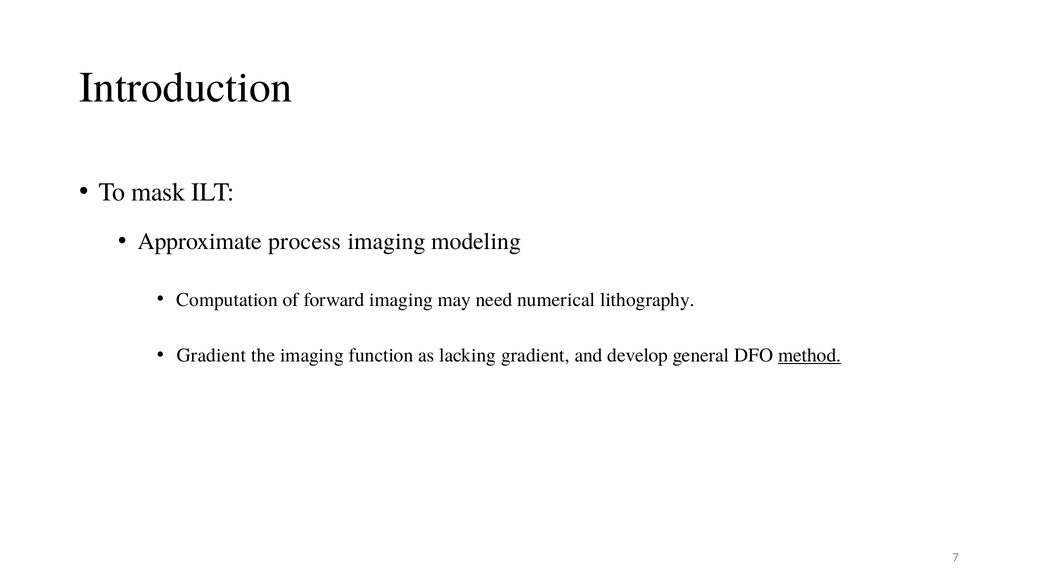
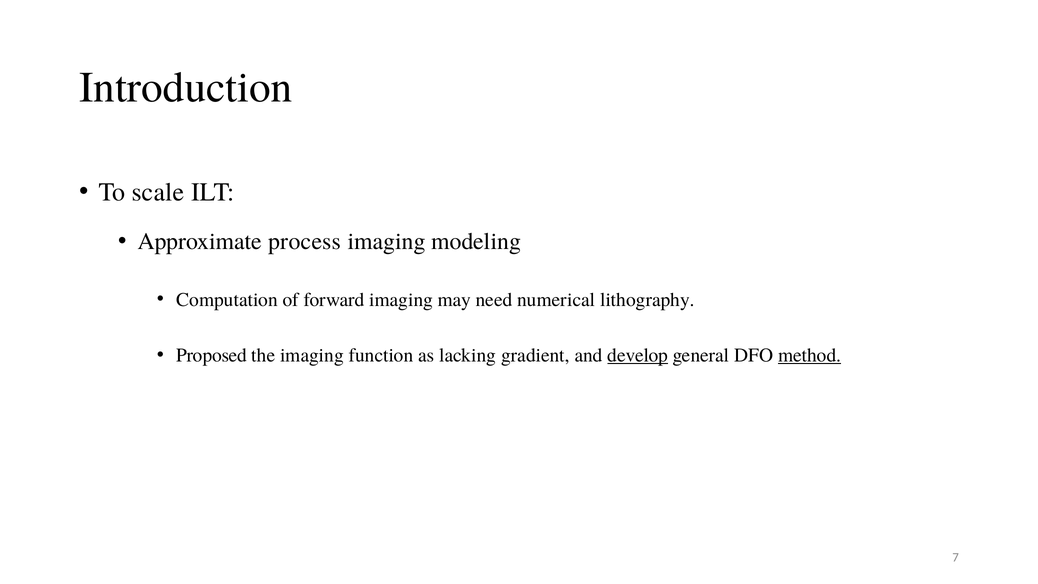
mask: mask -> scale
Gradient at (211, 355): Gradient -> Proposed
develop underline: none -> present
